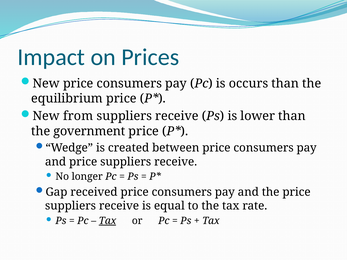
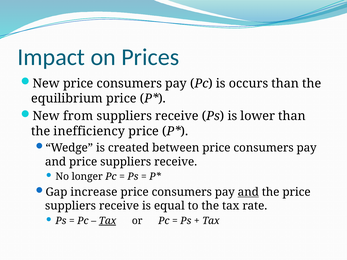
government: government -> inefficiency
received: received -> increase
and at (248, 192) underline: none -> present
